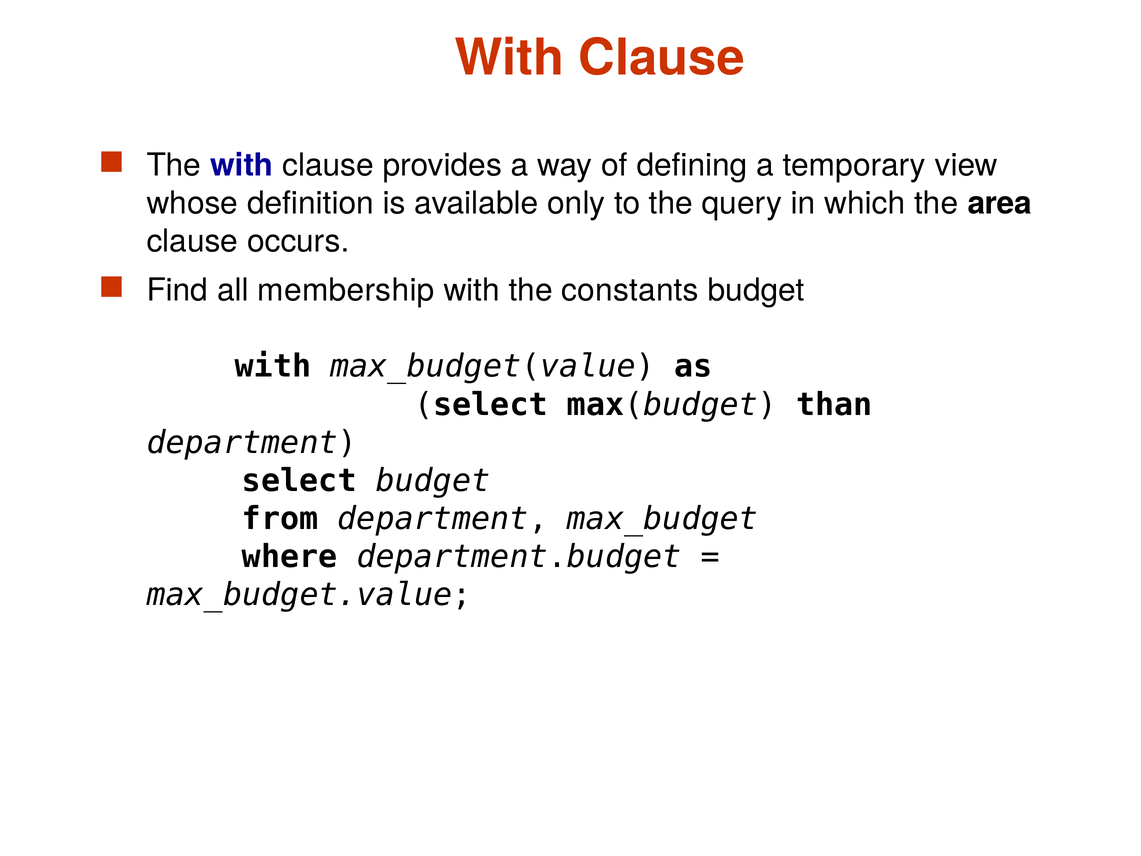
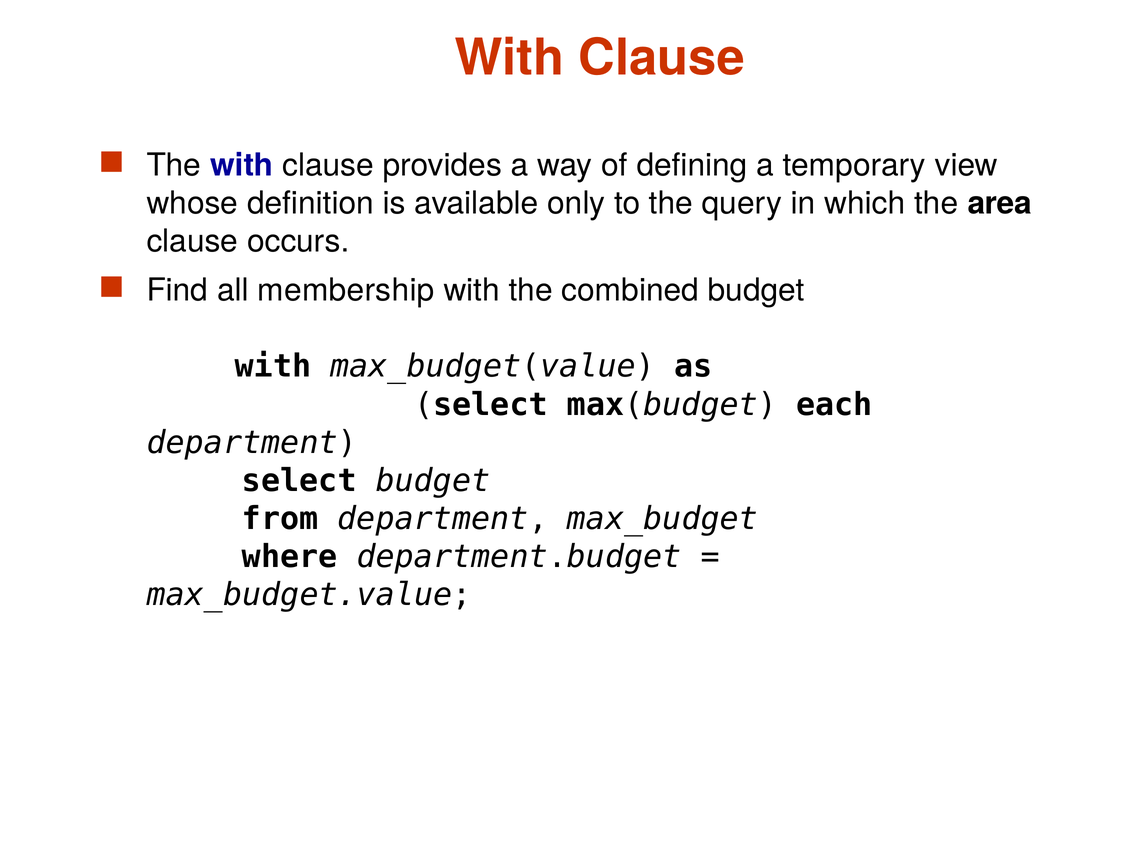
constants: constants -> combined
than: than -> each
